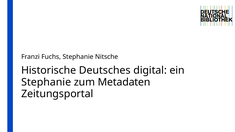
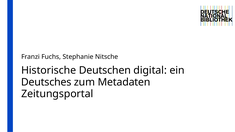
Deutsches: Deutsches -> Deutschen
Stephanie at (46, 82): Stephanie -> Deutsches
